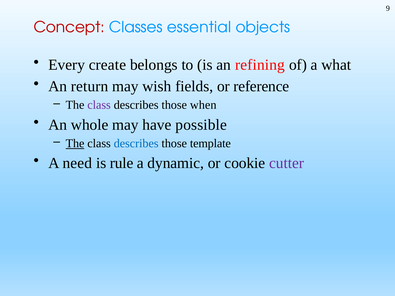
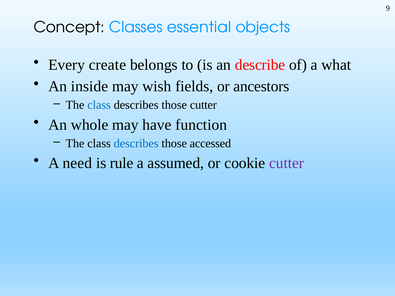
Concept colour: red -> black
refining: refining -> describe
return: return -> inside
reference: reference -> ancestors
class at (99, 105) colour: purple -> blue
those when: when -> cutter
possible: possible -> function
The at (75, 144) underline: present -> none
template: template -> accessed
dynamic: dynamic -> assumed
